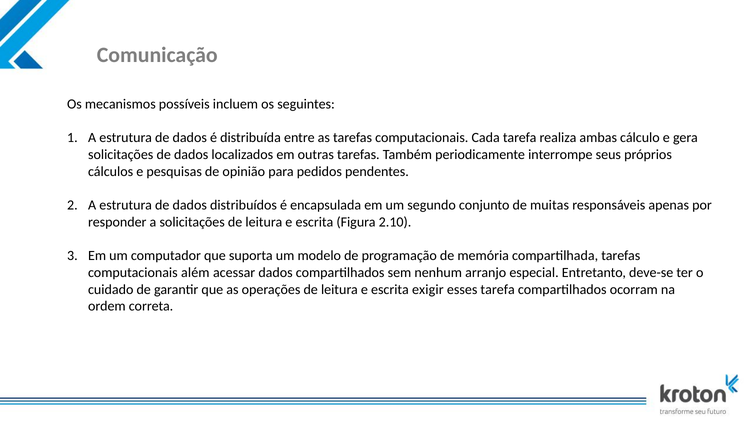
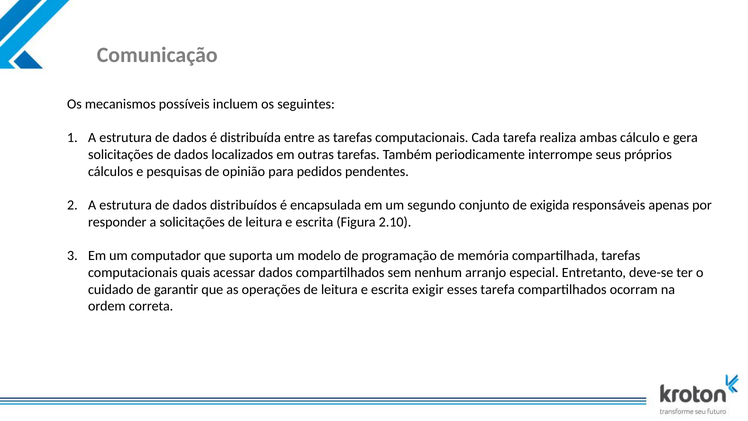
muitas: muitas -> exigida
além: além -> quais
